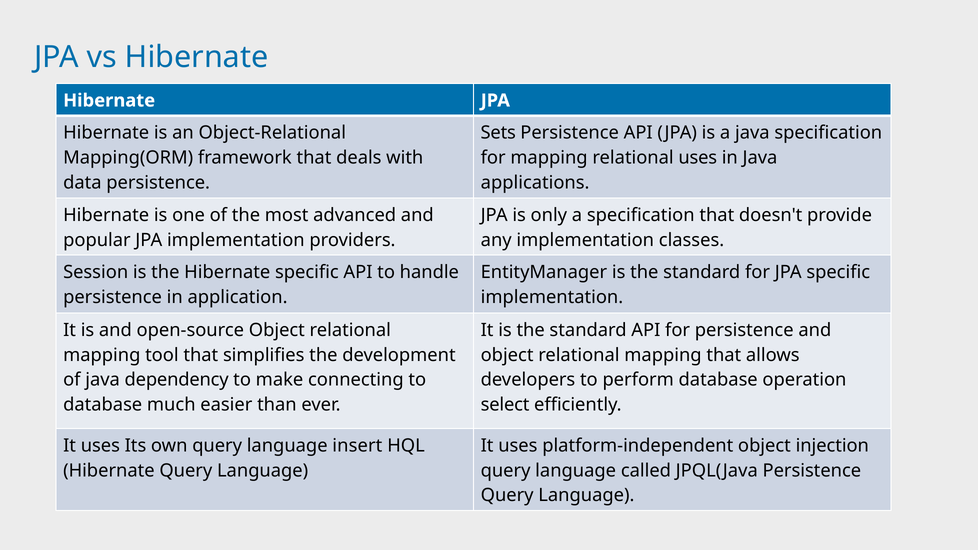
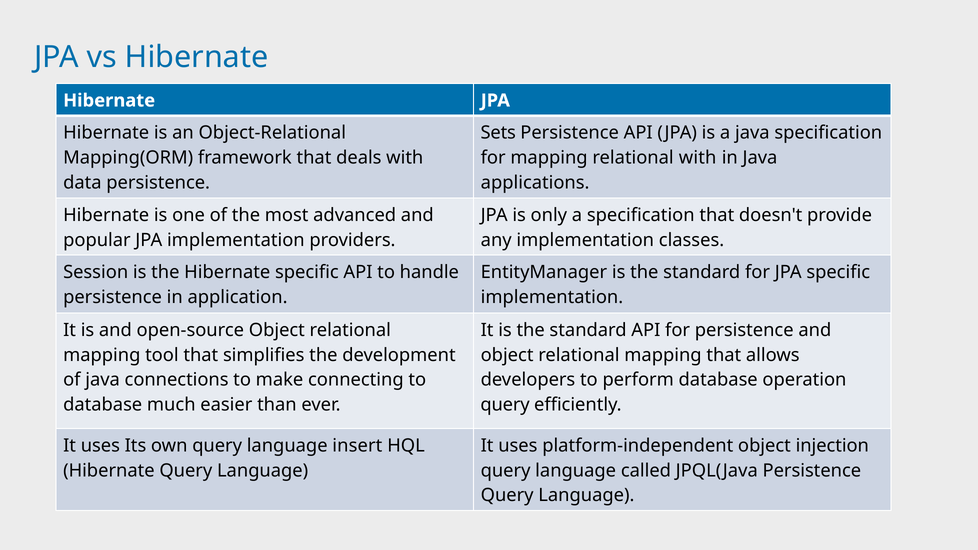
relational uses: uses -> with
dependency: dependency -> connections
select at (505, 405): select -> query
